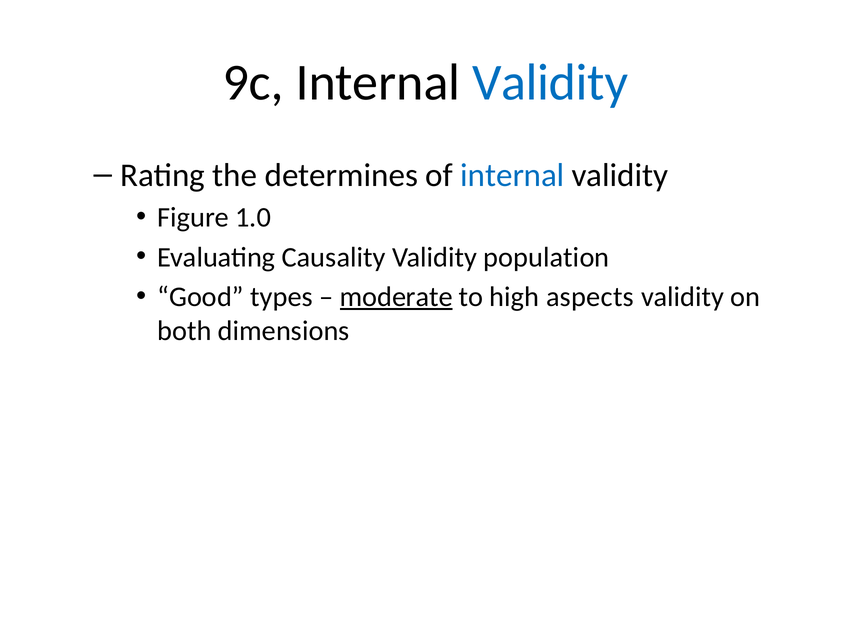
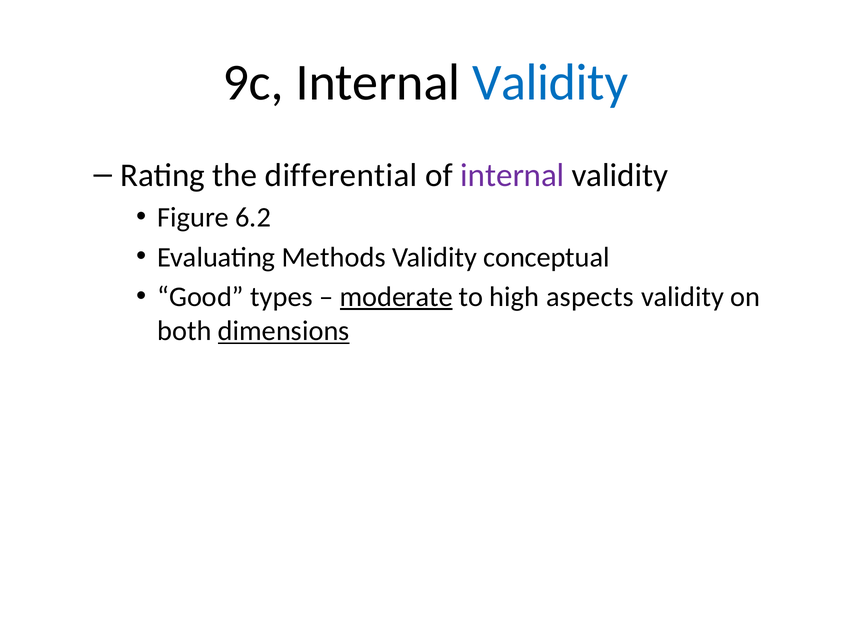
determines: determines -> differential
internal at (513, 175) colour: blue -> purple
1.0: 1.0 -> 6.2
Causality: Causality -> Methods
population: population -> conceptual
dimensions underline: none -> present
